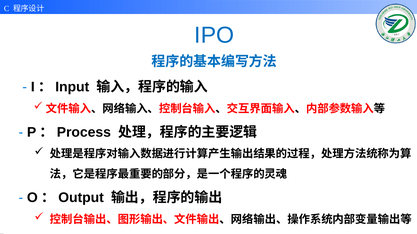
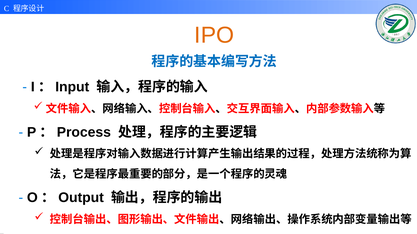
IPO colour: blue -> orange
